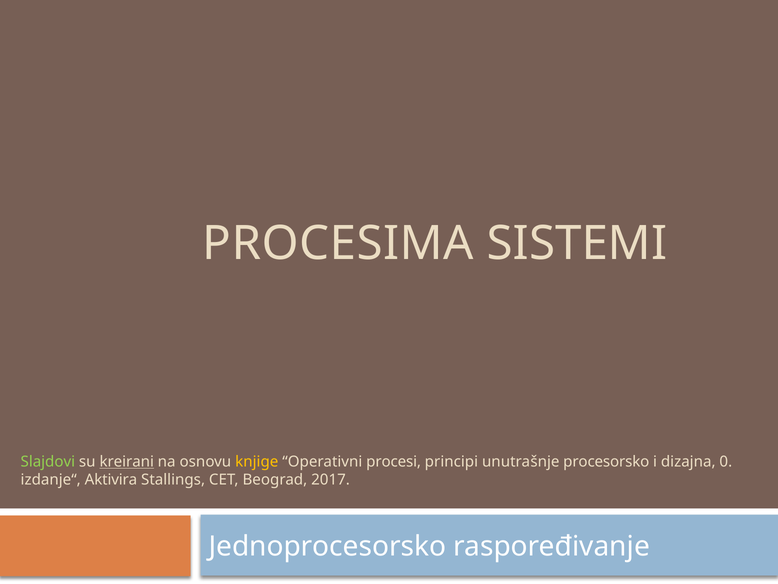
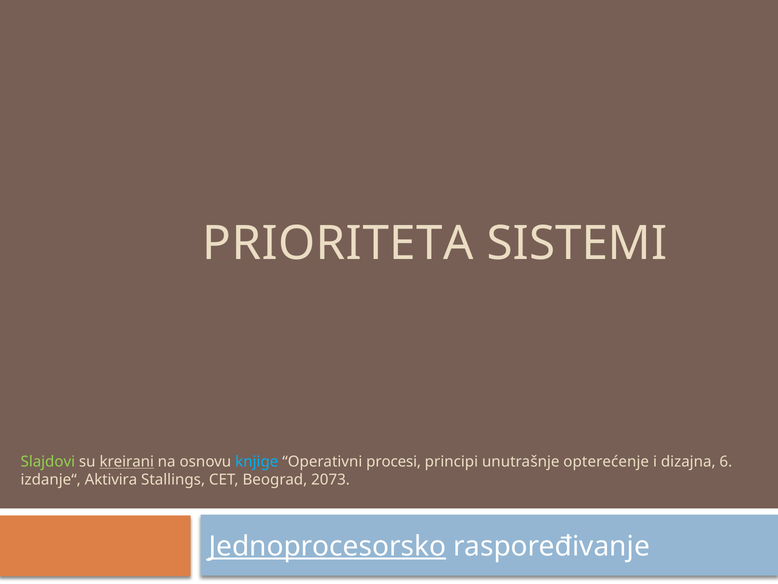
PROCESIMA: PROCESIMA -> PRIORITETA
knjige colour: yellow -> light blue
procesorsko: procesorsko -> opterećenje
0: 0 -> 6
2017: 2017 -> 2073
Jednoprocesorsko underline: none -> present
